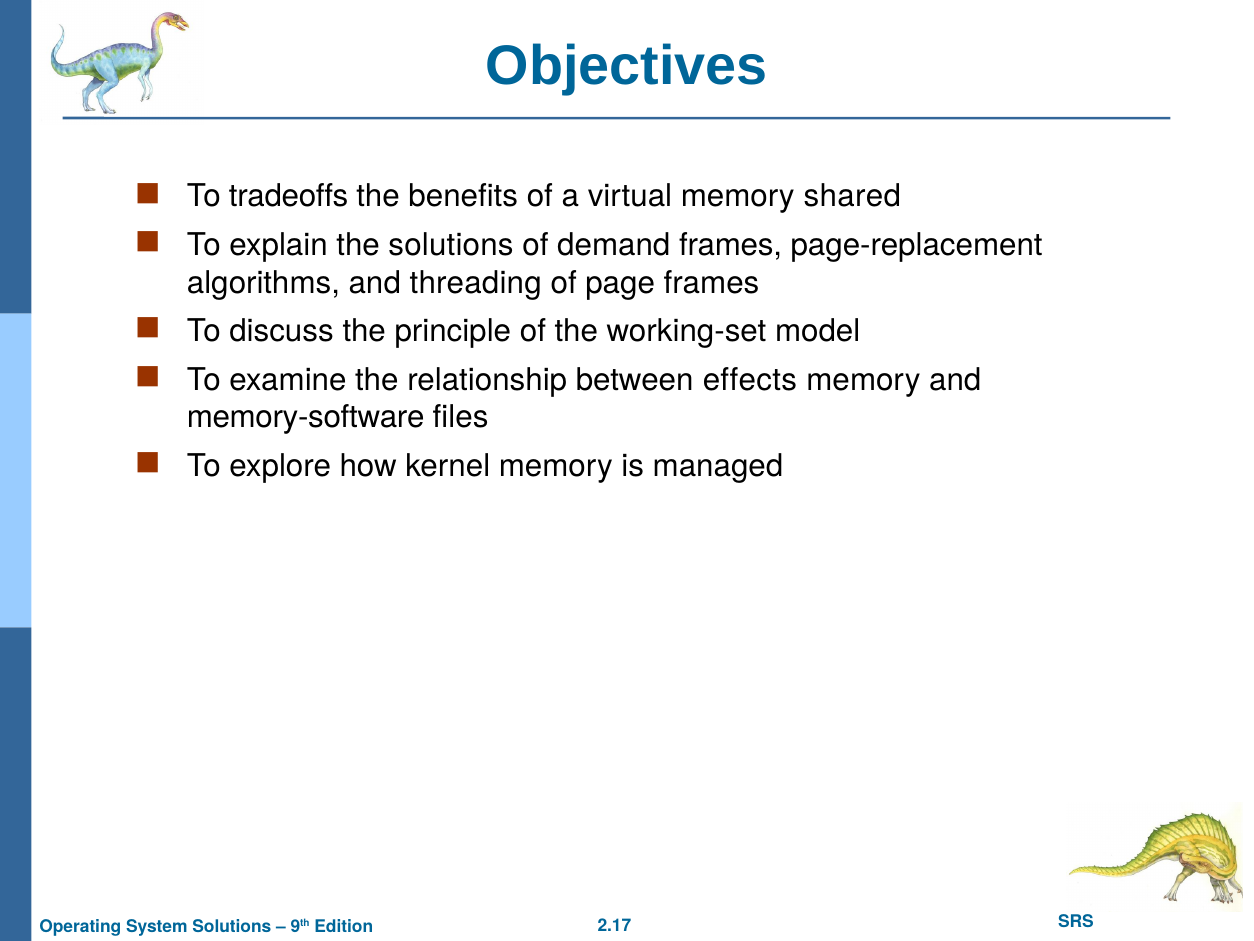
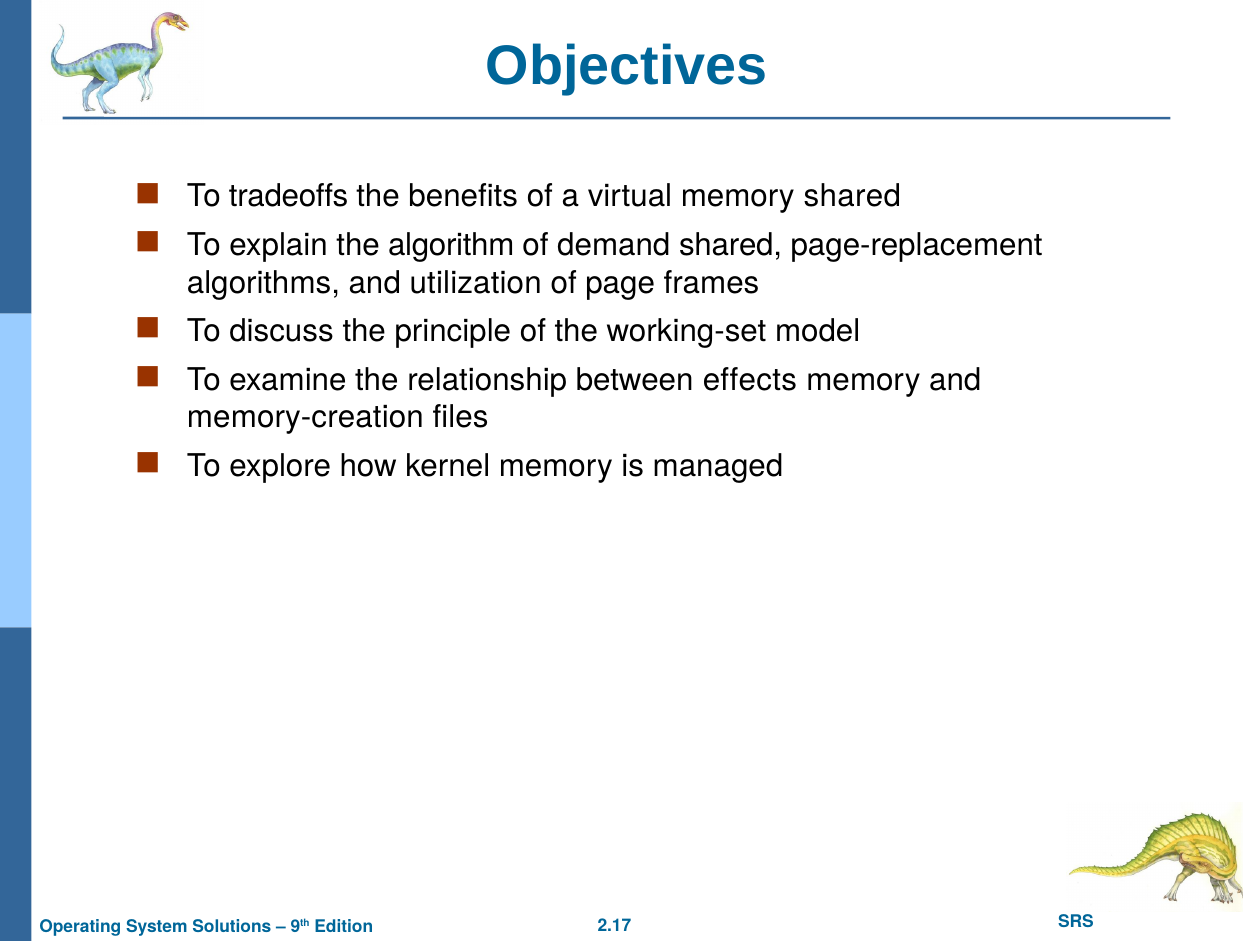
the solutions: solutions -> algorithm
demand frames: frames -> shared
threading: threading -> utilization
memory-software: memory-software -> memory-creation
